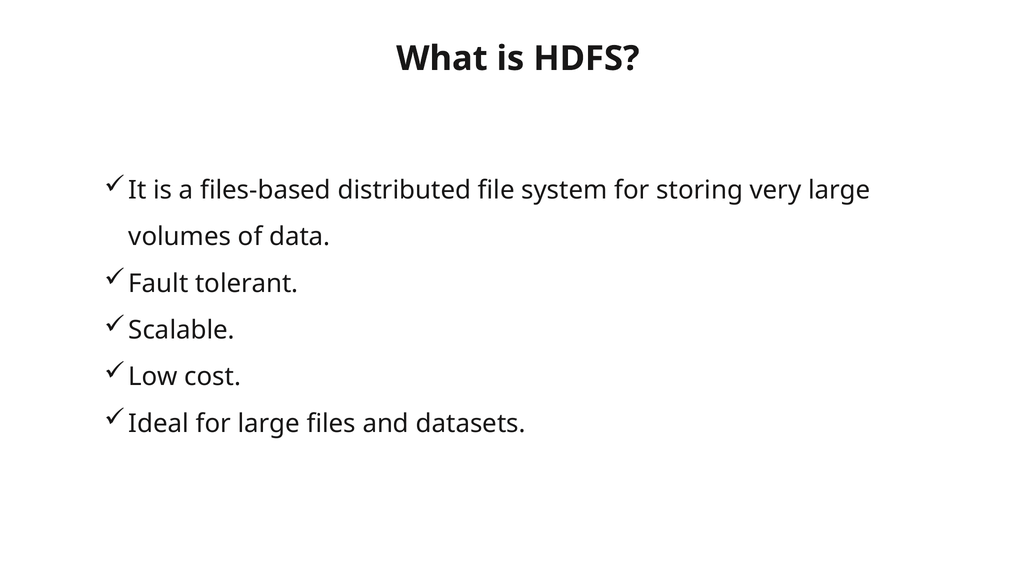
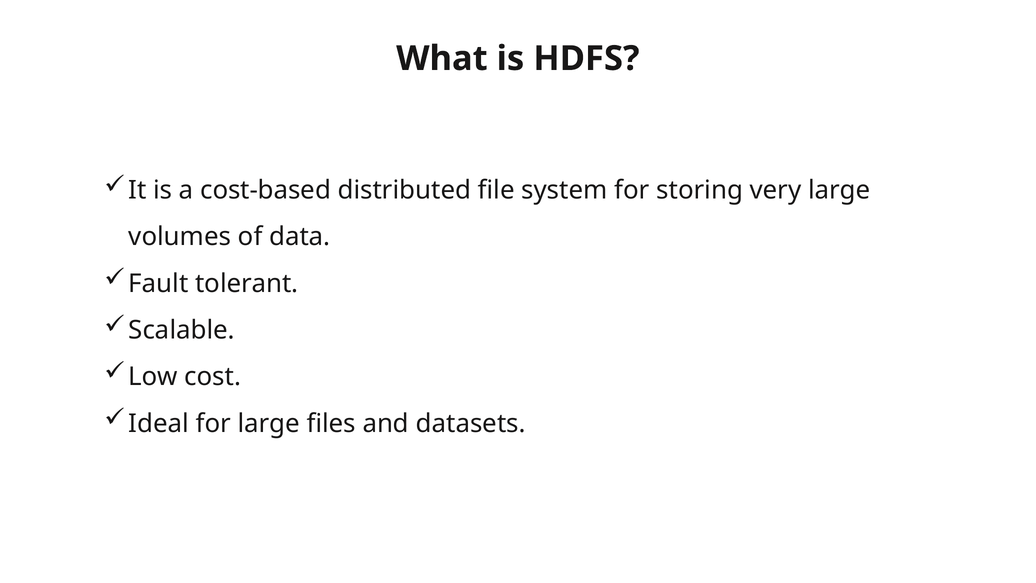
files-based: files-based -> cost-based
